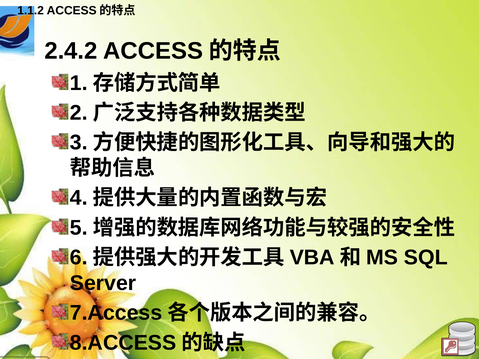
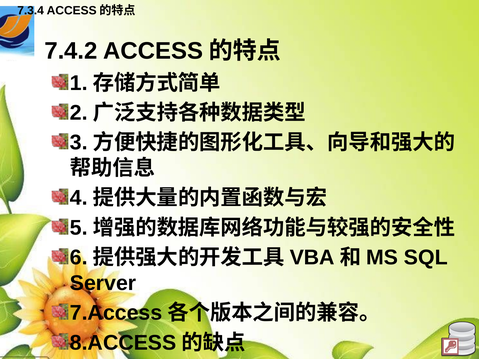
1.1.2: 1.1.2 -> 7.3.4
2.4.2: 2.4.2 -> 7.4.2
